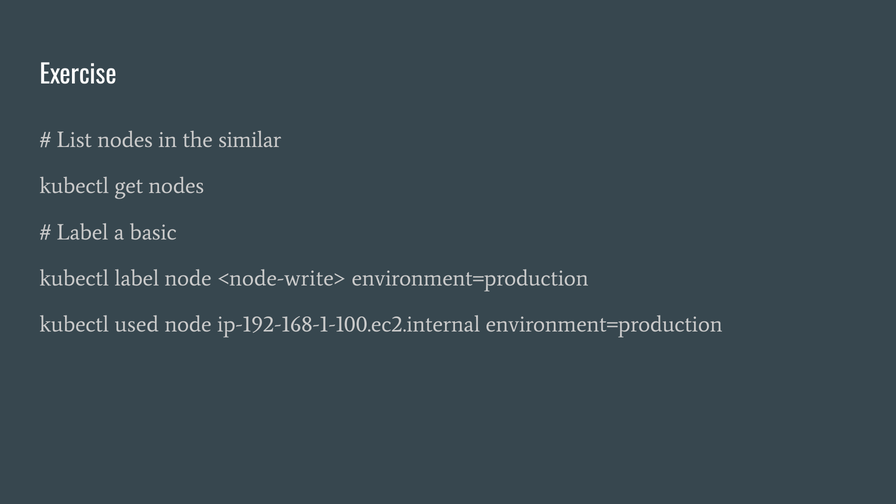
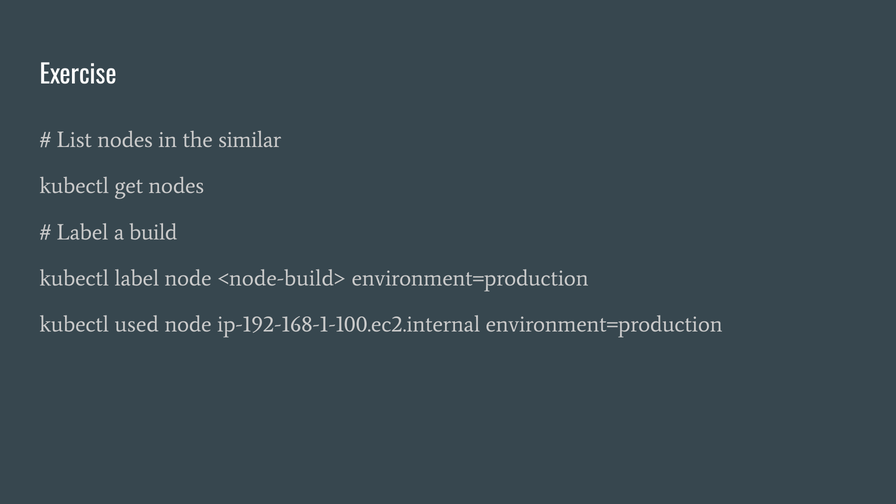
basic: basic -> build
<node-write>: <node-write> -> <node-build>
